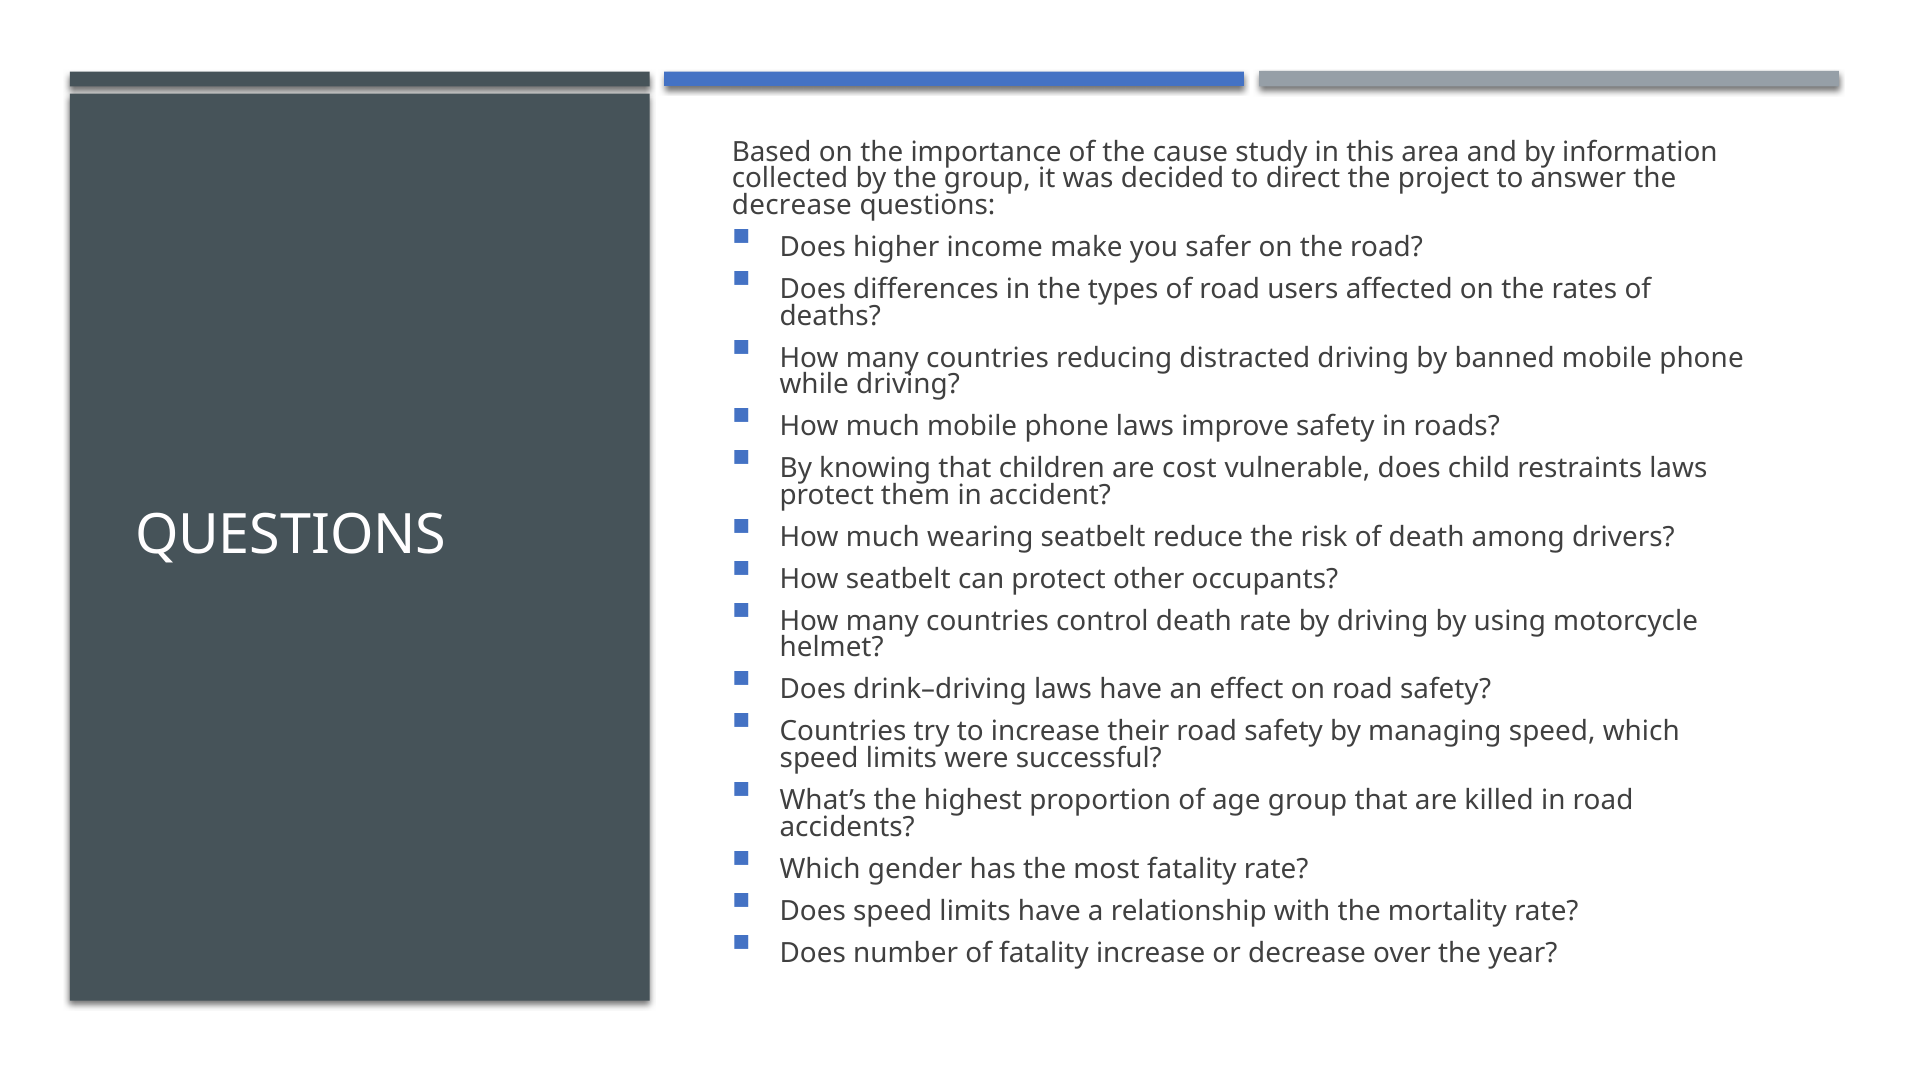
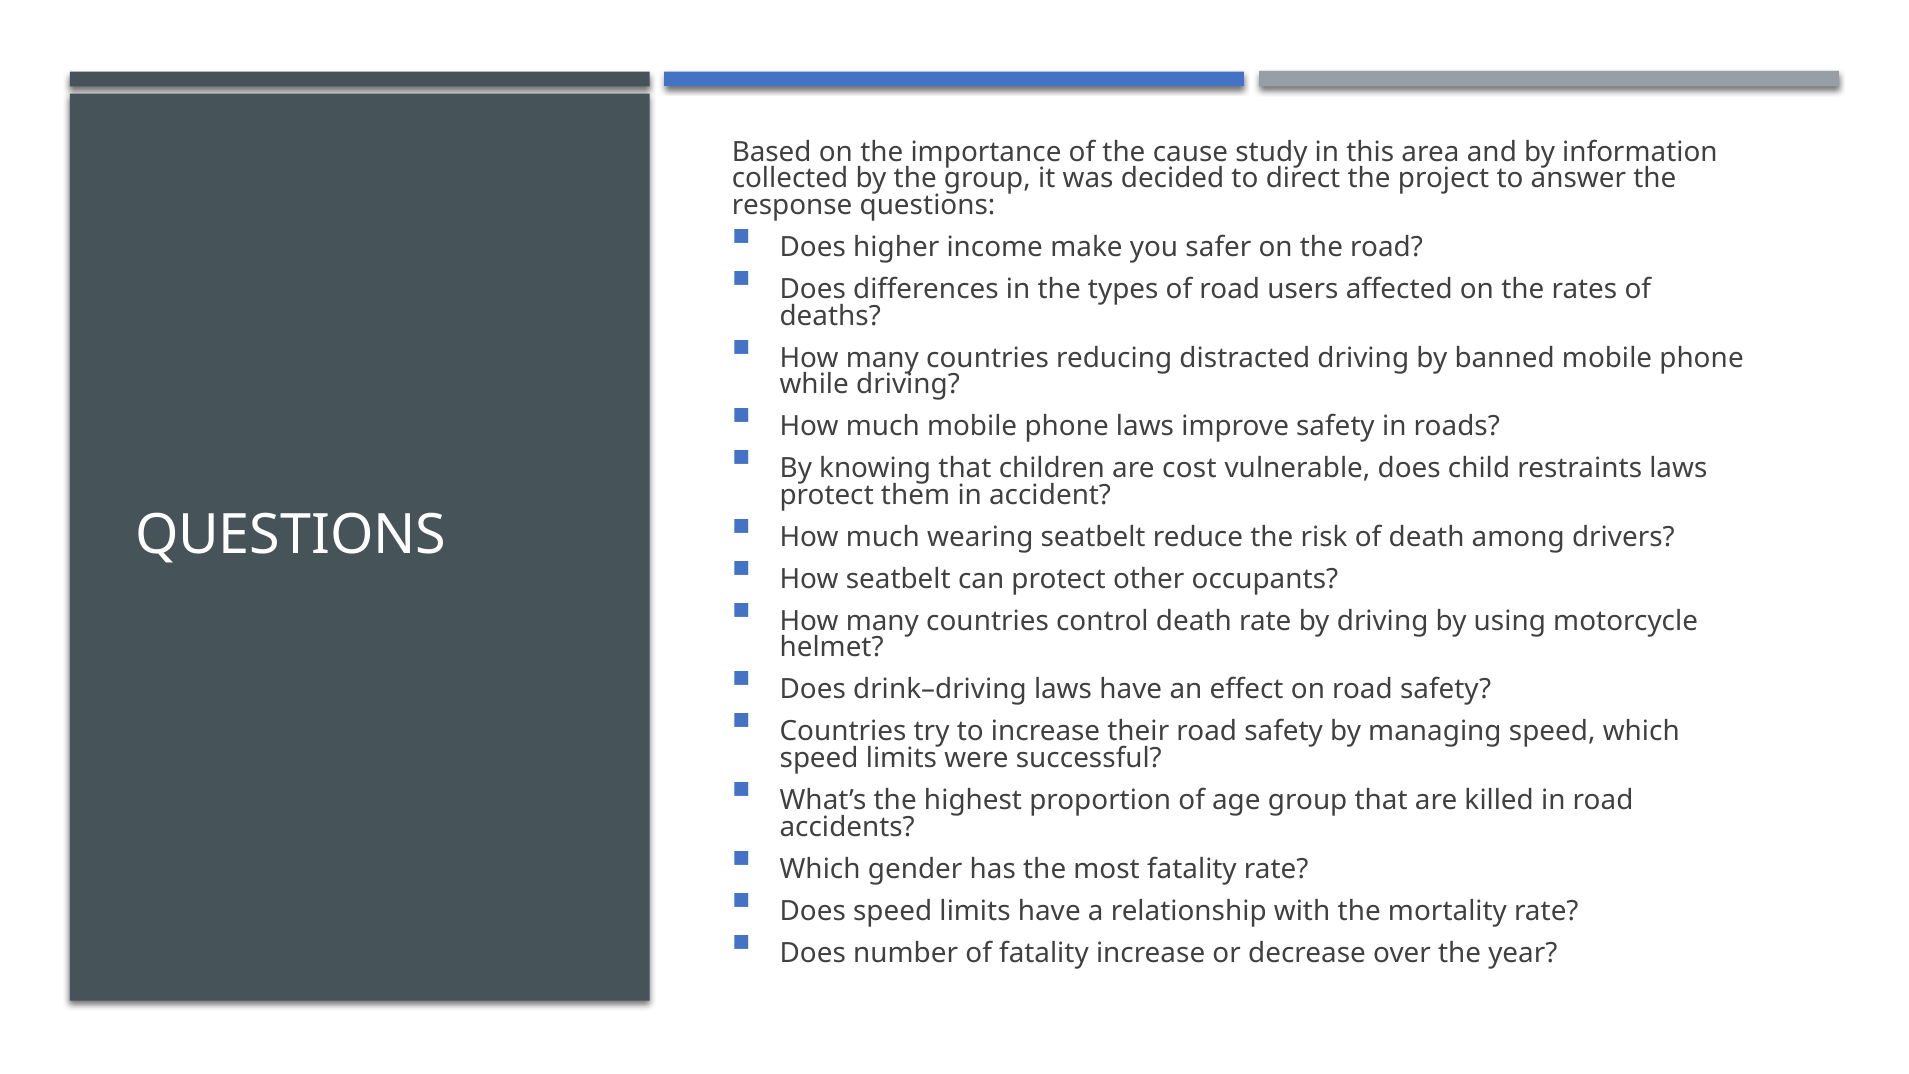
decrease at (792, 205): decrease -> response
